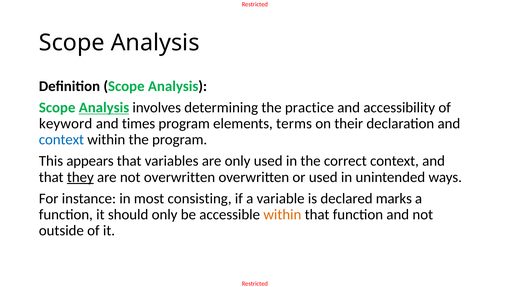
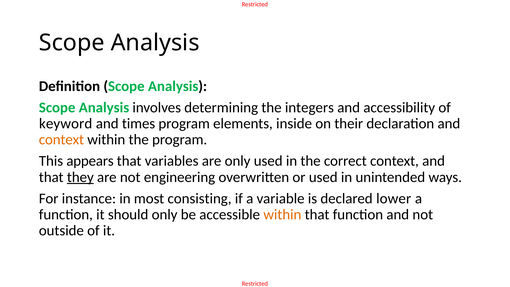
Analysis at (104, 108) underline: present -> none
practice: practice -> integers
terms: terms -> inside
context at (61, 140) colour: blue -> orange
not overwritten: overwritten -> engineering
marks: marks -> lower
